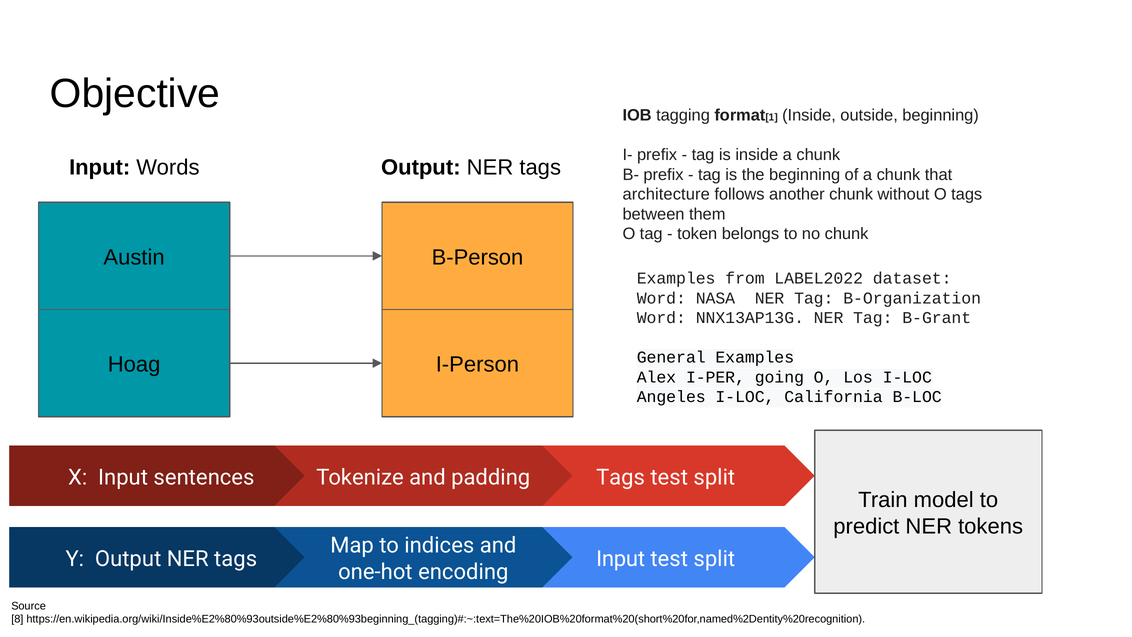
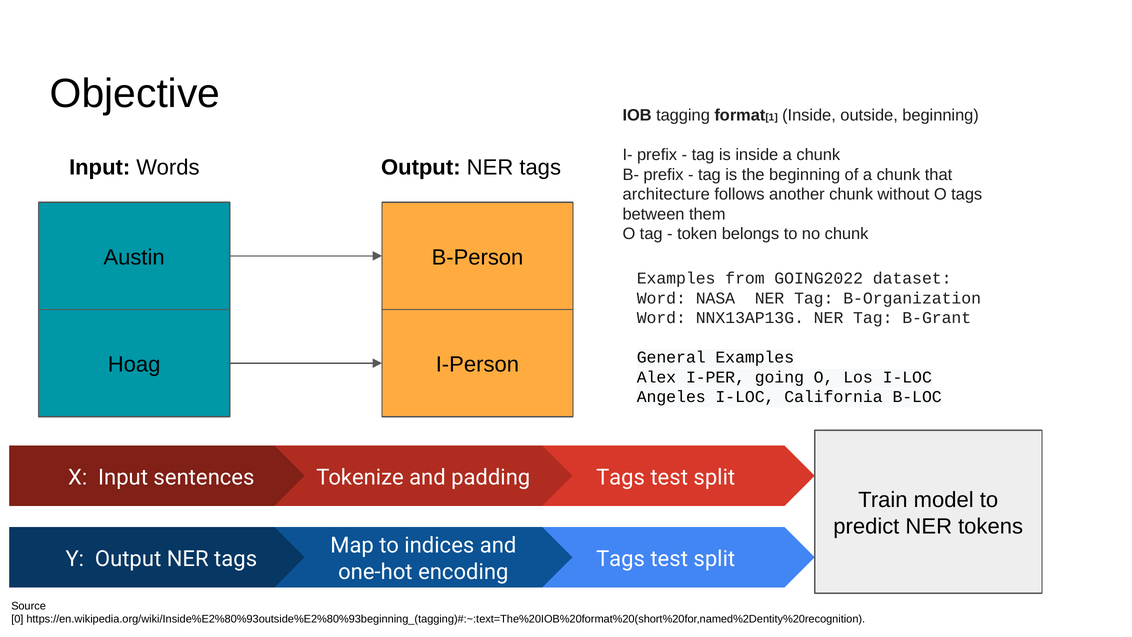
LABEL2022: LABEL2022 -> GOING2022
Input at (621, 559): Input -> Tags
8: 8 -> 0
